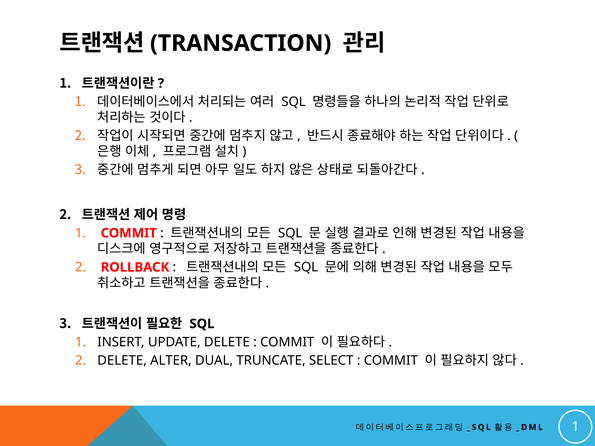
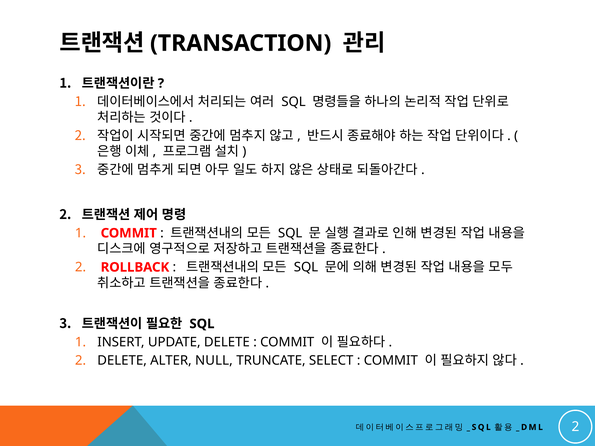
DUAL: DUAL -> NULL
1 at (575, 427): 1 -> 2
